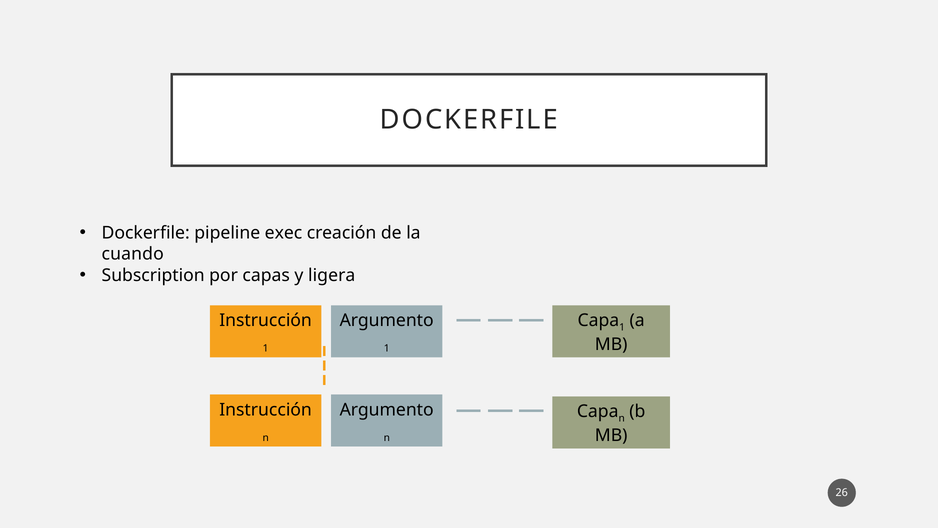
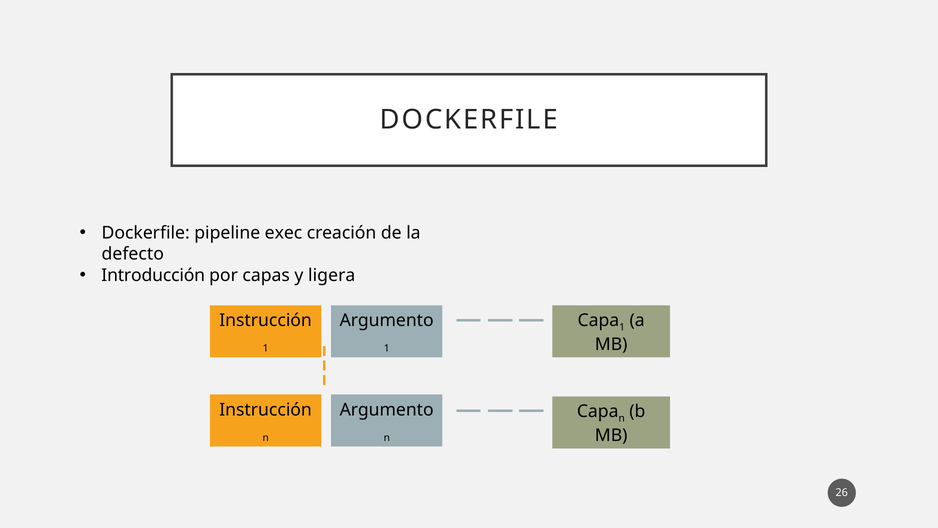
cuando: cuando -> defecto
Subscription: Subscription -> Introducción
